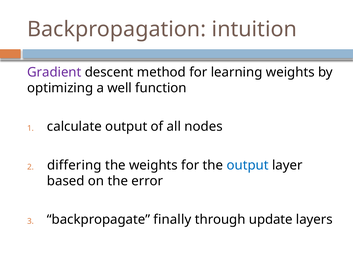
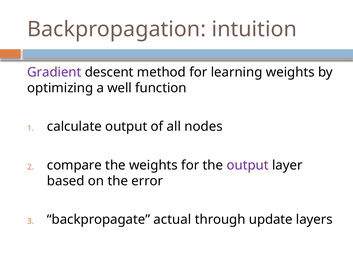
differing: differing -> compare
output at (248, 166) colour: blue -> purple
finally: finally -> actual
